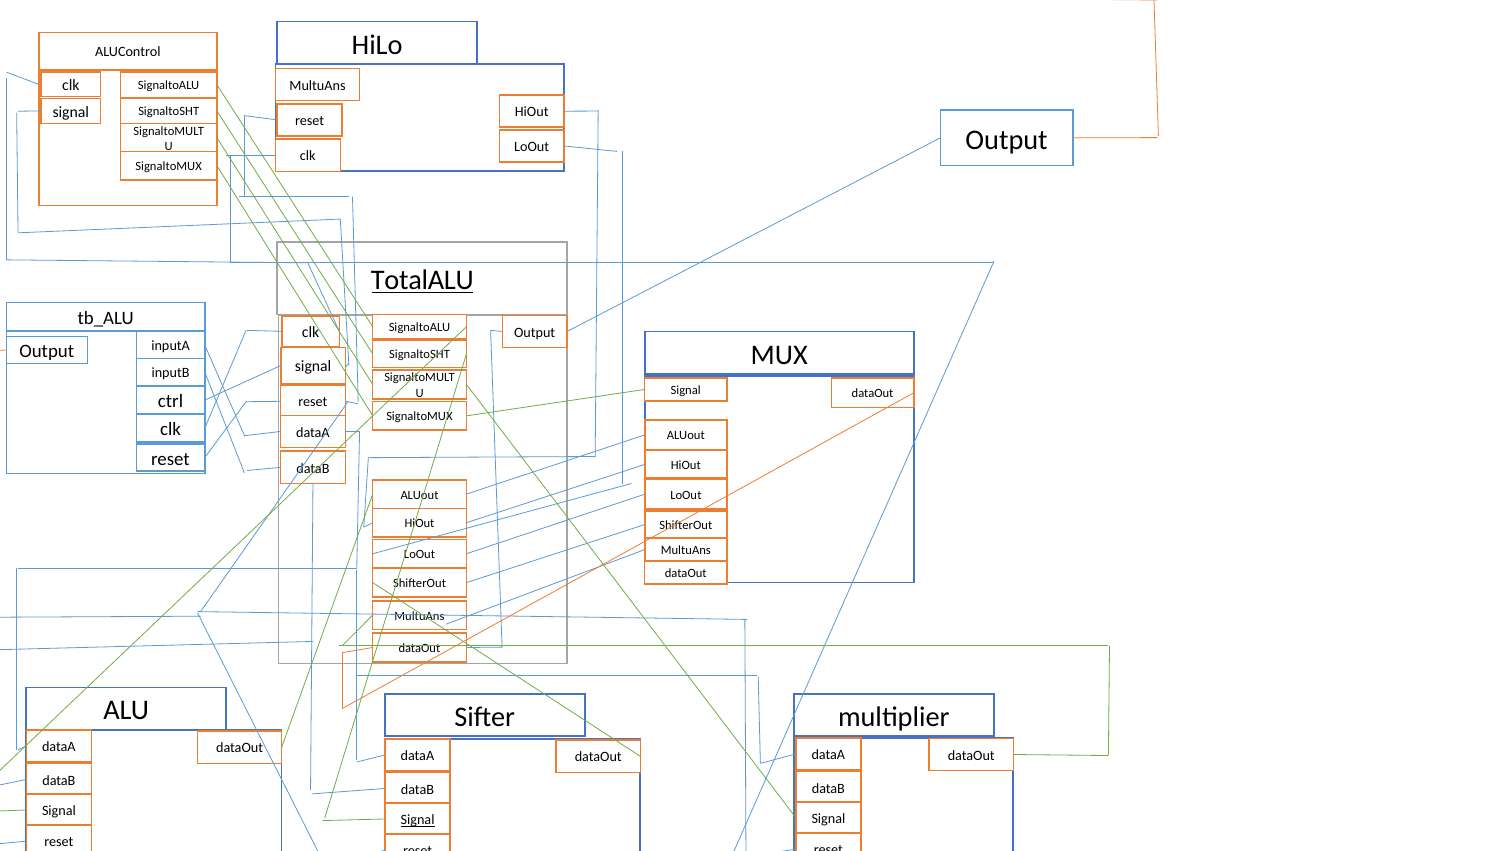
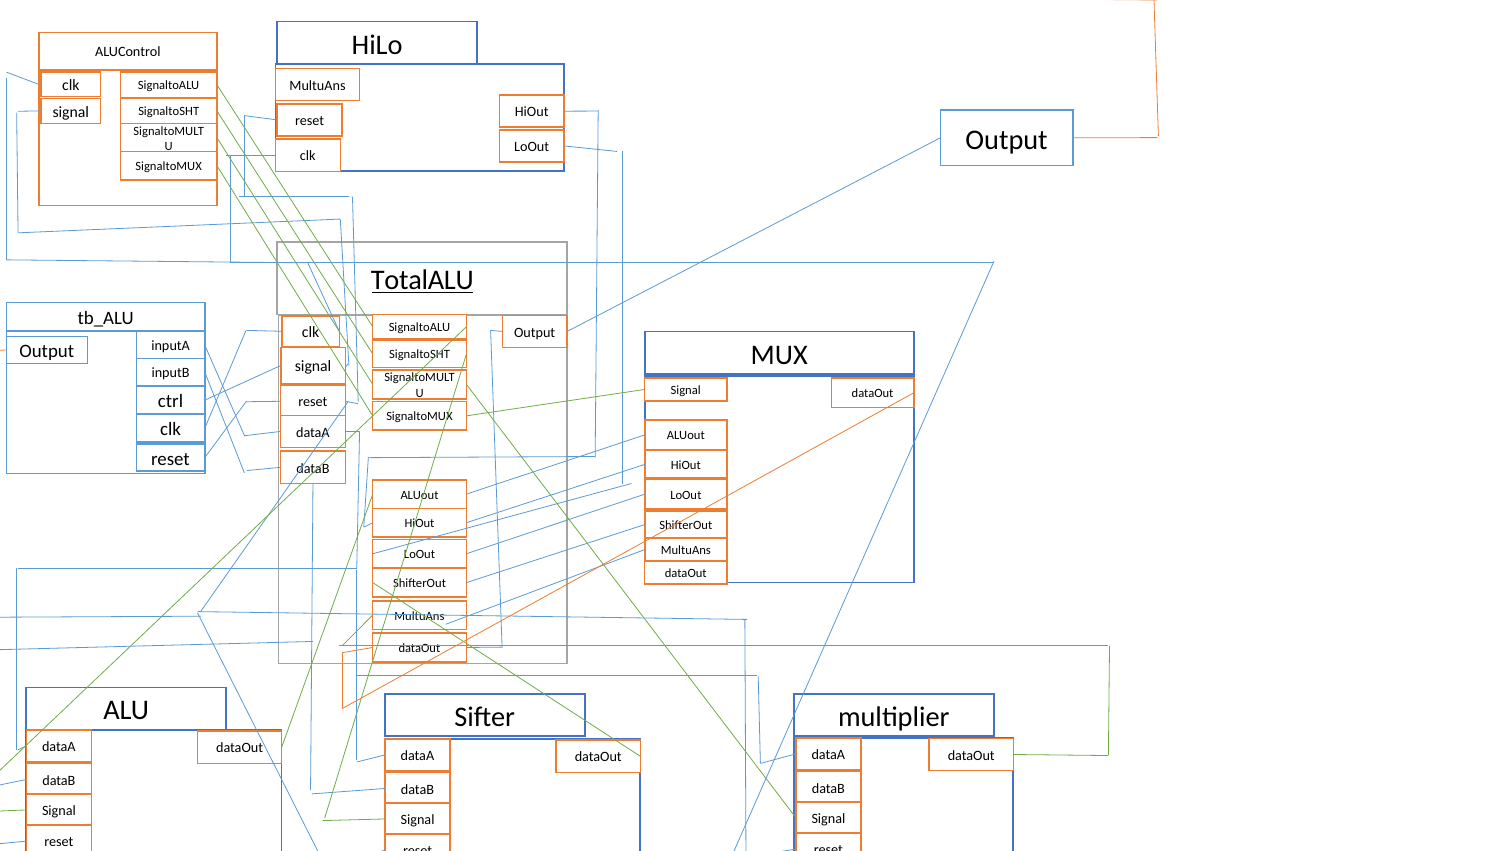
Signal at (418, 819) underline: present -> none
